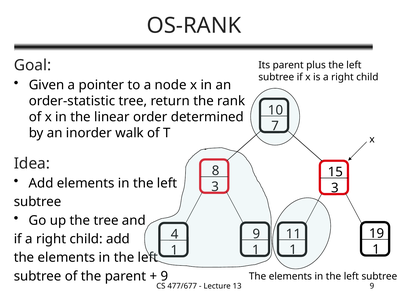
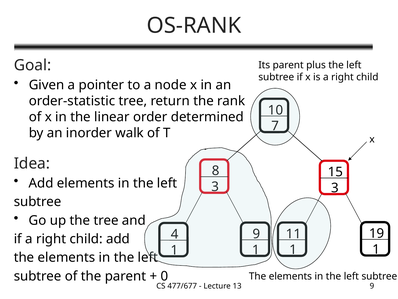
9 at (164, 276): 9 -> 0
